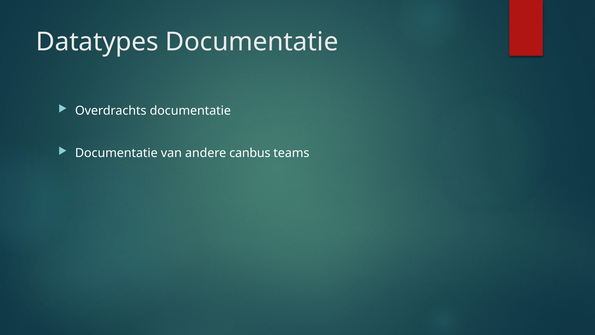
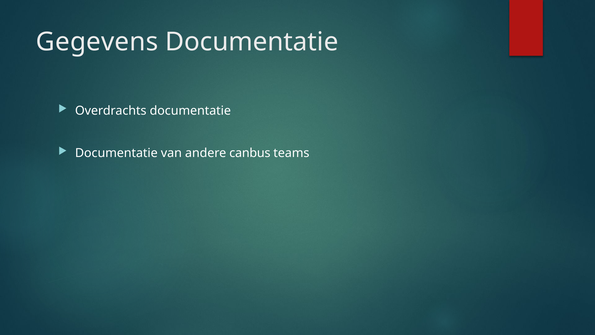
Datatypes: Datatypes -> Gegevens
